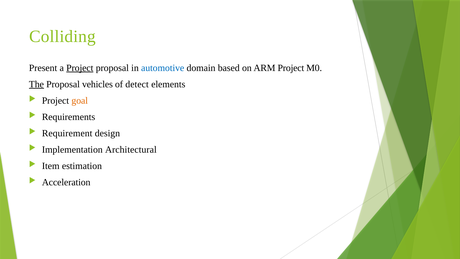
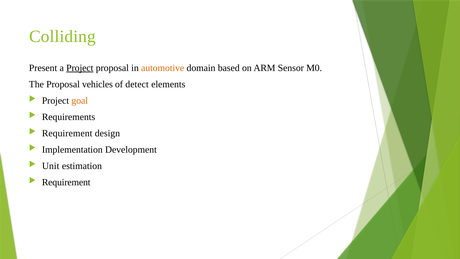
automotive colour: blue -> orange
ARM Project: Project -> Sensor
The underline: present -> none
Architectural: Architectural -> Development
Item: Item -> Unit
Acceleration at (66, 182): Acceleration -> Requirement
